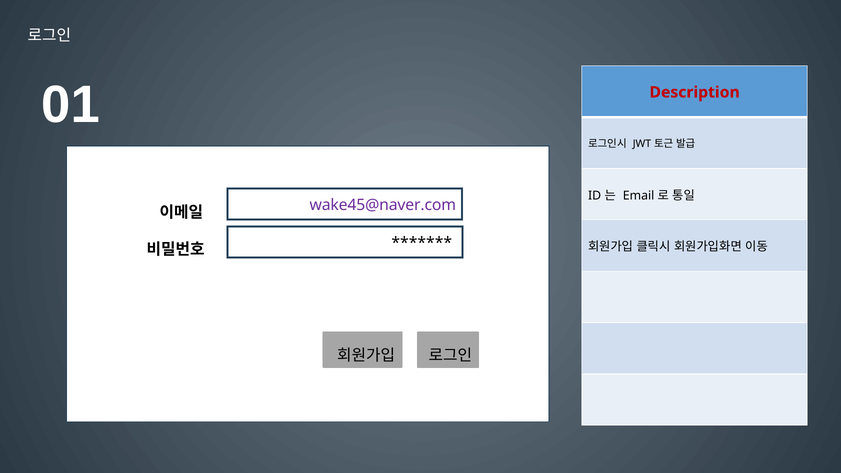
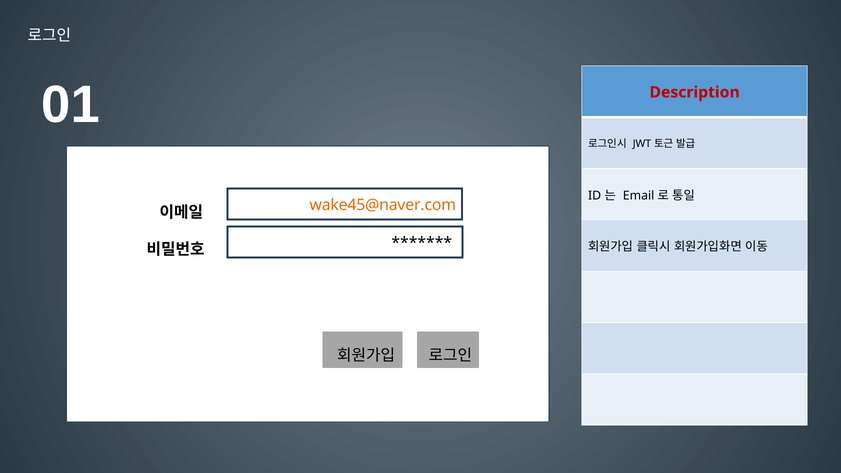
wake45@naver.com colour: purple -> orange
